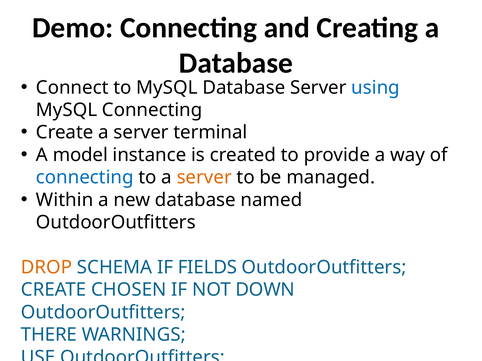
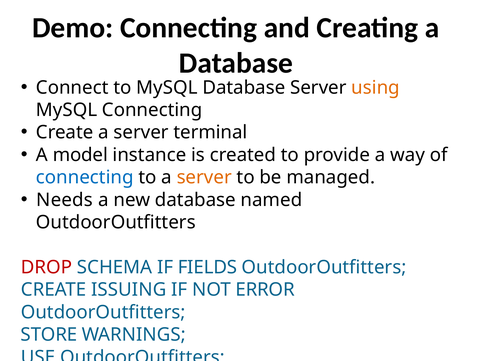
using colour: blue -> orange
Within: Within -> Needs
DROP colour: orange -> red
CHOSEN: CHOSEN -> ISSUING
DOWN: DOWN -> ERROR
THERE: THERE -> STORE
